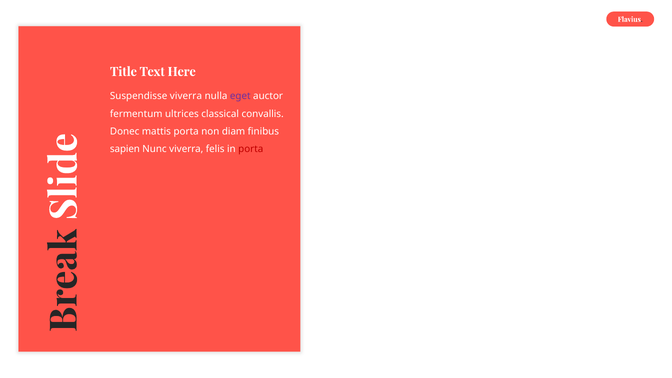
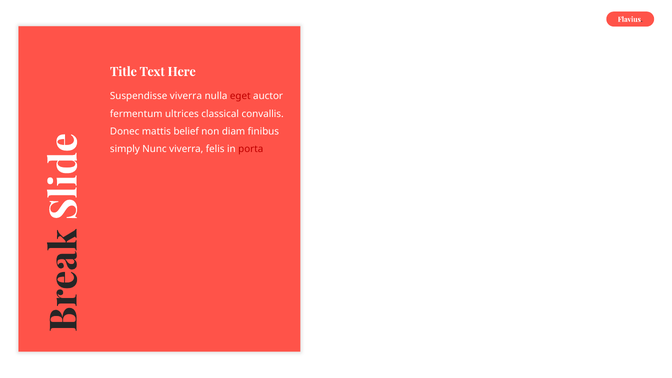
eget colour: purple -> red
mattis porta: porta -> belief
sapien: sapien -> simply
